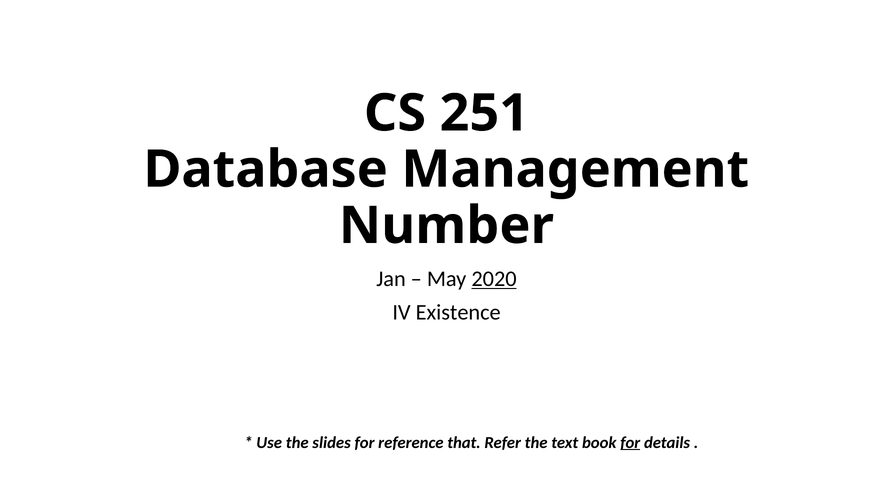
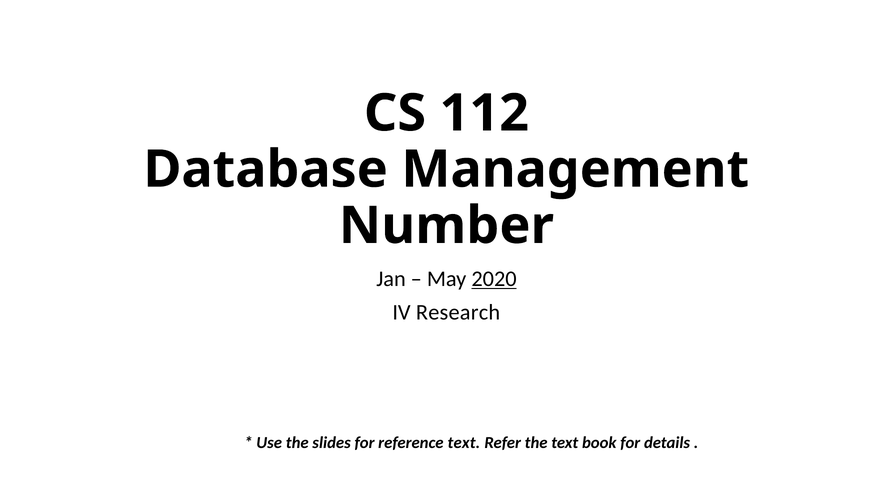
251: 251 -> 112
Existence: Existence -> Research
reference that: that -> text
for at (630, 443) underline: present -> none
